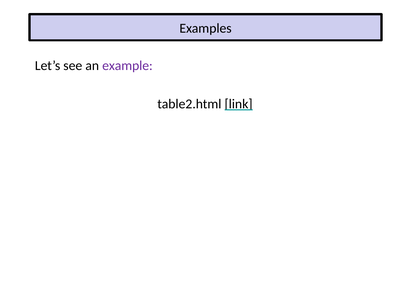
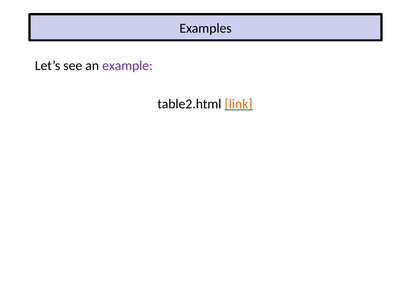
link colour: black -> orange
